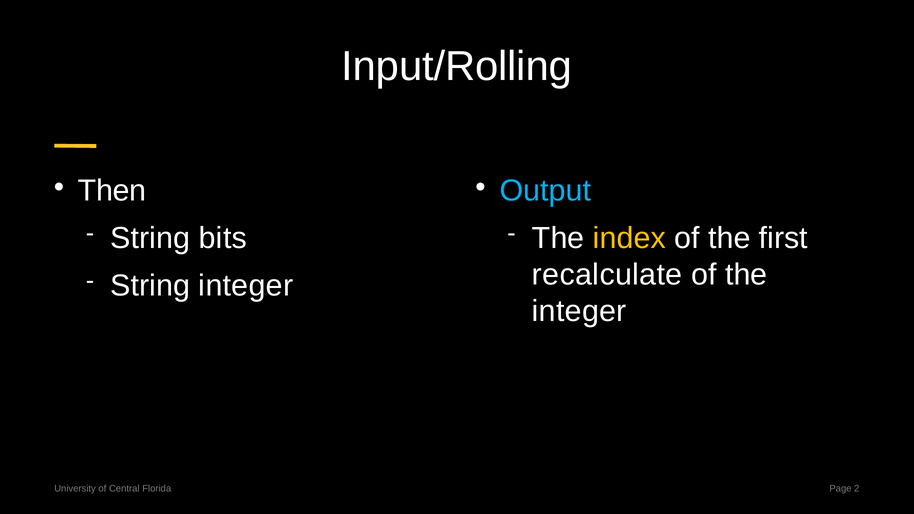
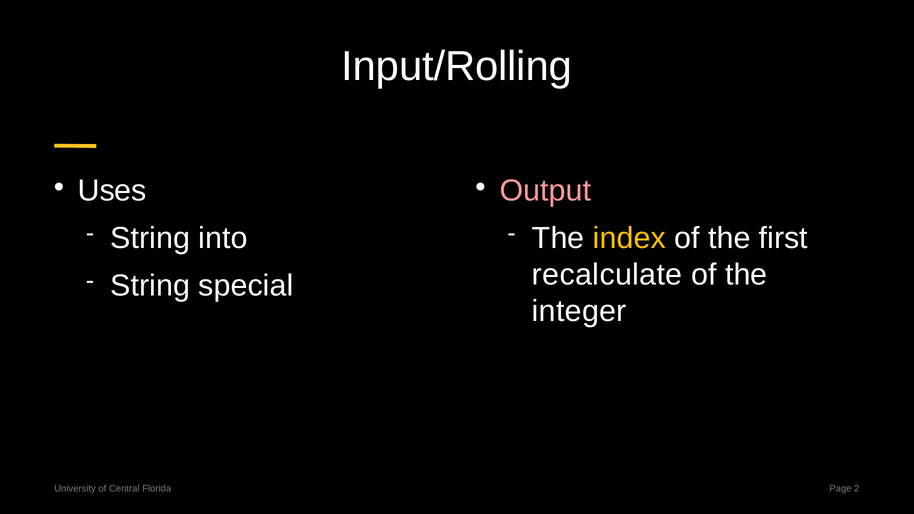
Then: Then -> Uses
Output colour: light blue -> pink
bits: bits -> into
String integer: integer -> special
